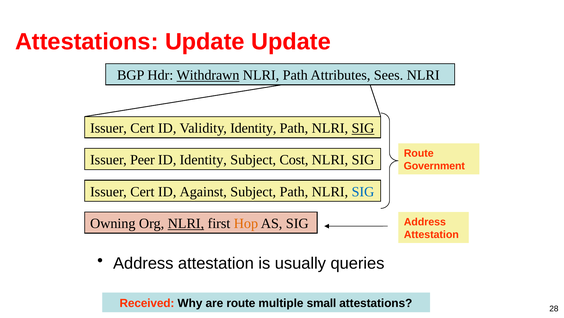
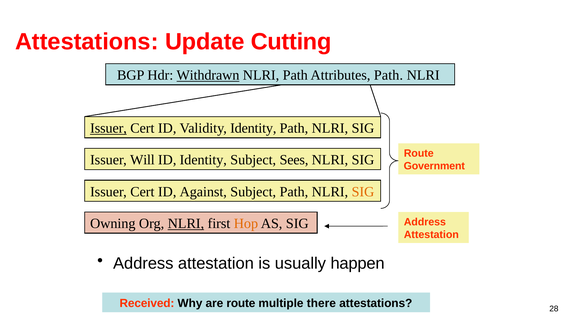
Update Update: Update -> Cutting
Attributes Sees: Sees -> Path
Issuer at (108, 128) underline: none -> present
SIG at (363, 128) underline: present -> none
Peer: Peer -> Will
Cost: Cost -> Sees
SIG at (363, 191) colour: blue -> orange
queries: queries -> happen
small: small -> there
